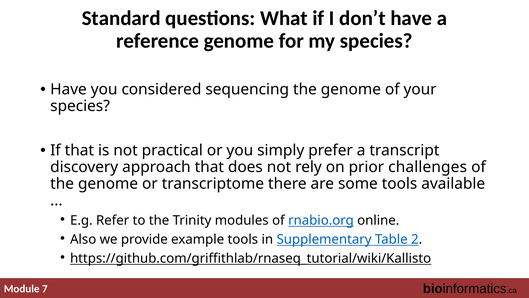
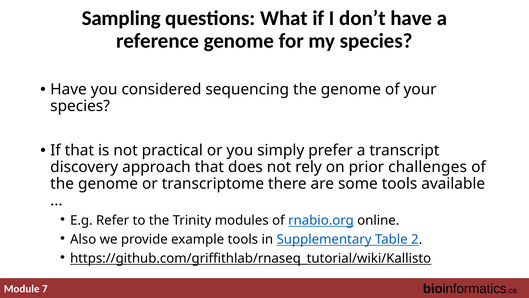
Standard: Standard -> Sampling
